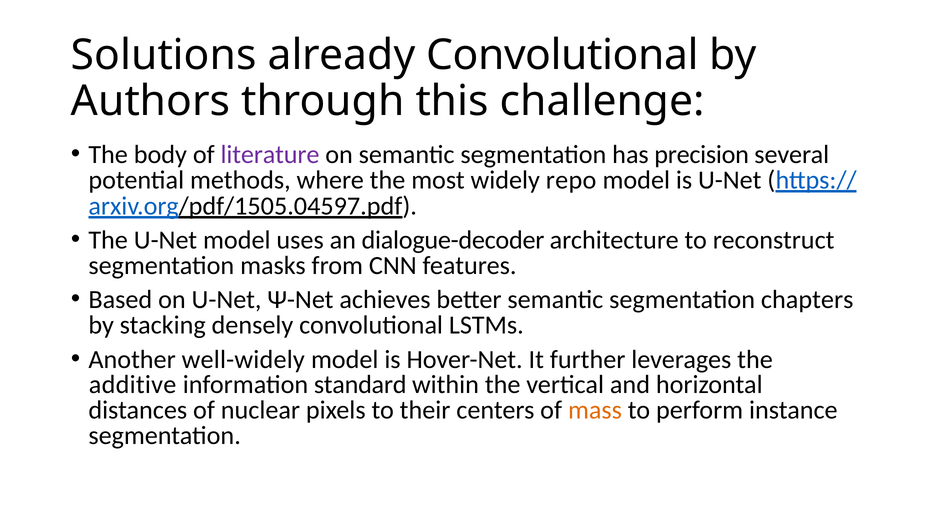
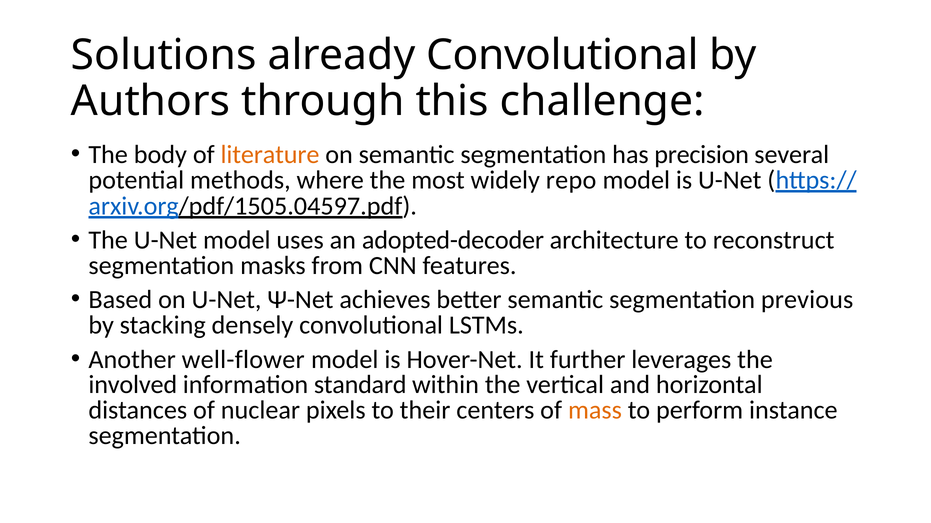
literature colour: purple -> orange
dialogue-decoder: dialogue-decoder -> adopted-decoder
chapters: chapters -> previous
well-widely: well-widely -> well-flower
additive: additive -> involved
